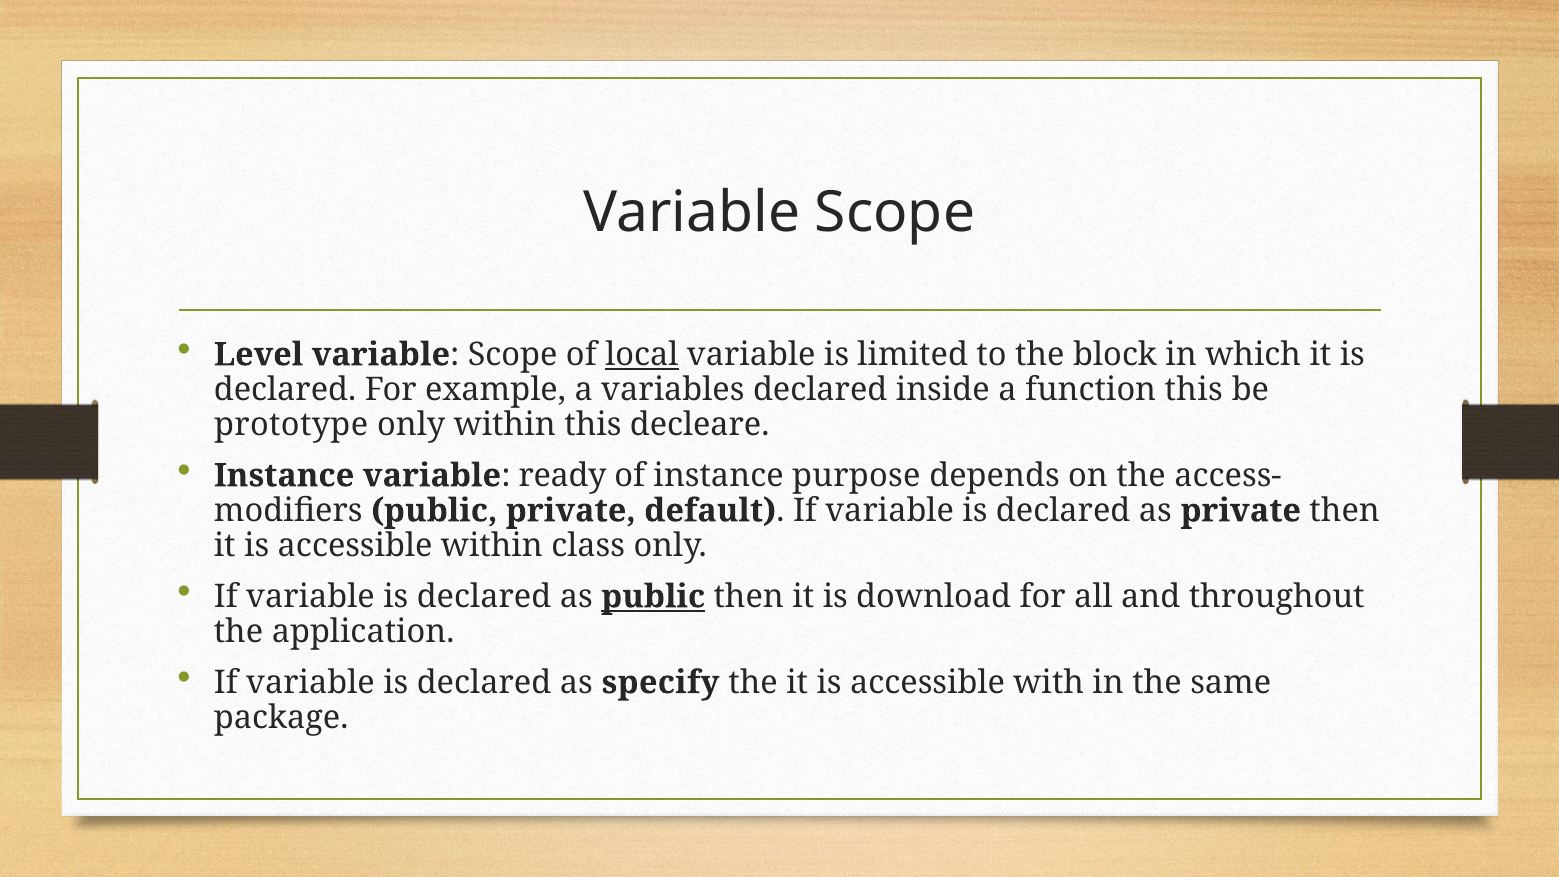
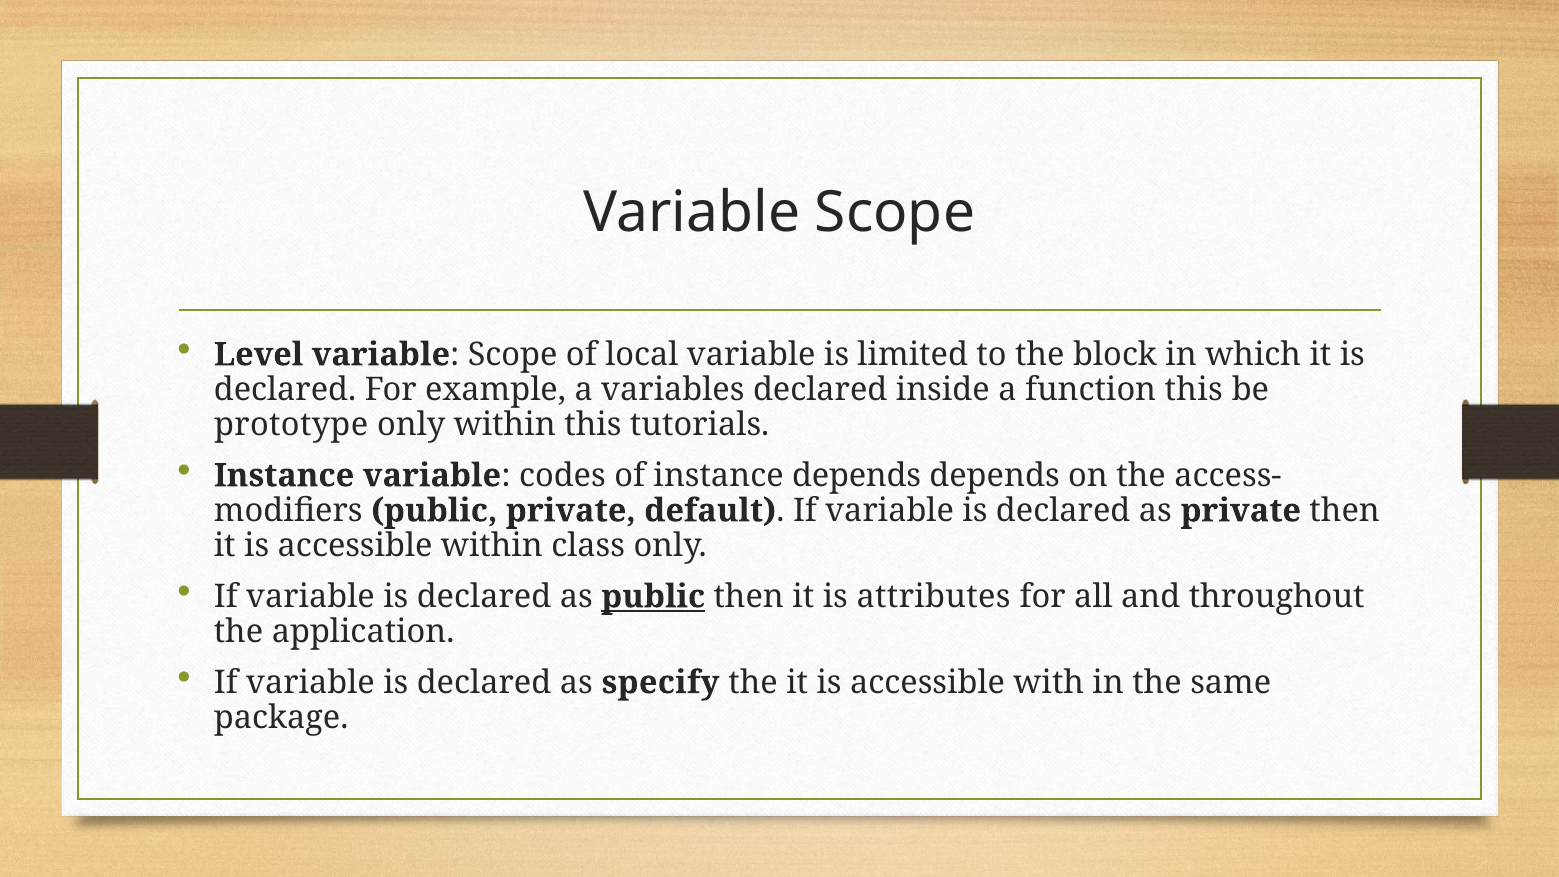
local underline: present -> none
decleare: decleare -> tutorials
ready: ready -> codes
instance purpose: purpose -> depends
download: download -> attributes
